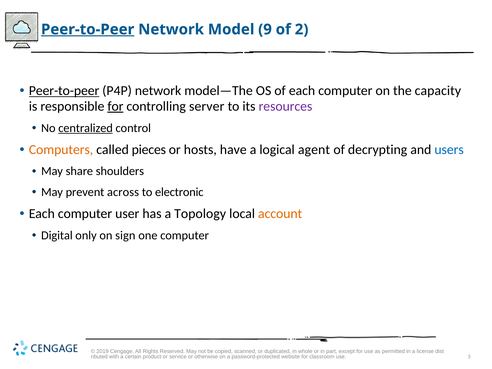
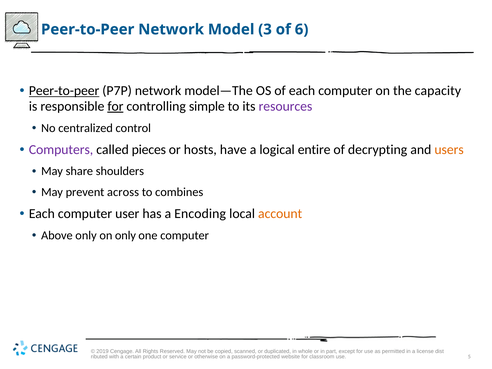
Peer-to-Peer at (88, 29) underline: present -> none
9: 9 -> 3
2: 2 -> 6
4: 4 -> 7
server: server -> simple
centralized underline: present -> none
Computers colour: orange -> purple
agent: agent -> entire
users colour: blue -> orange
electronic: electronic -> combines
Topology: Topology -> Encoding
Digital: Digital -> Above
on sign: sign -> only
